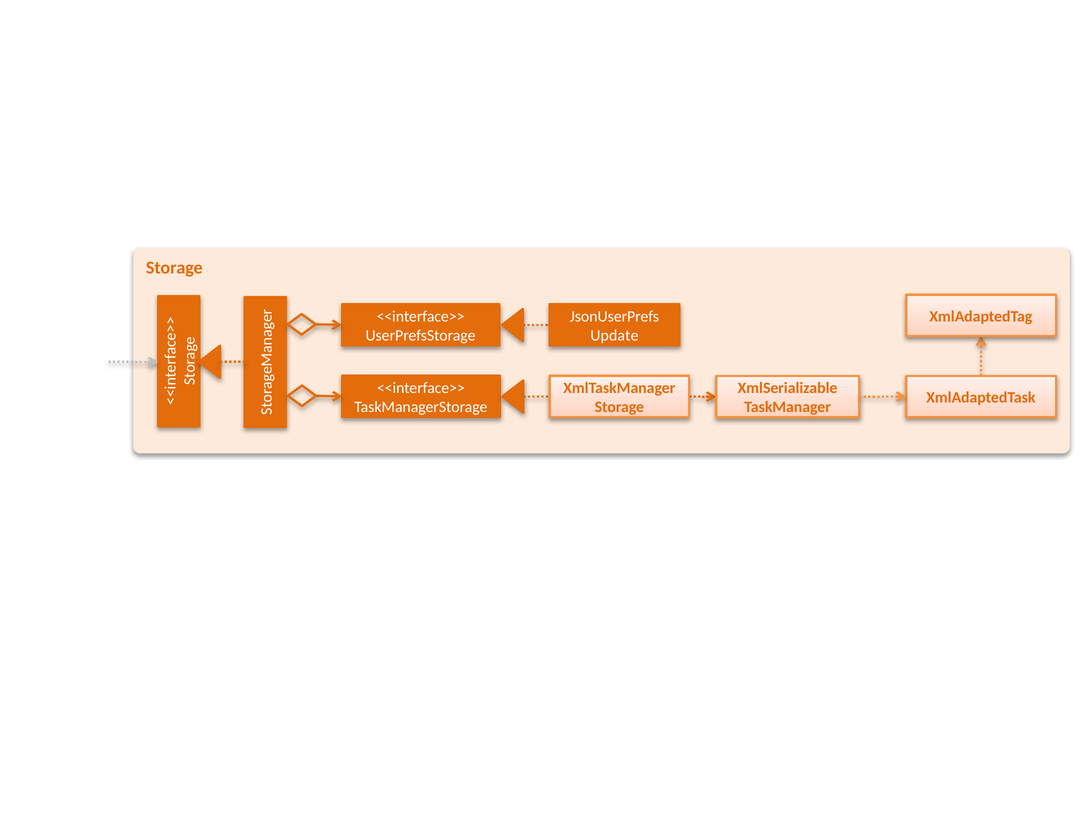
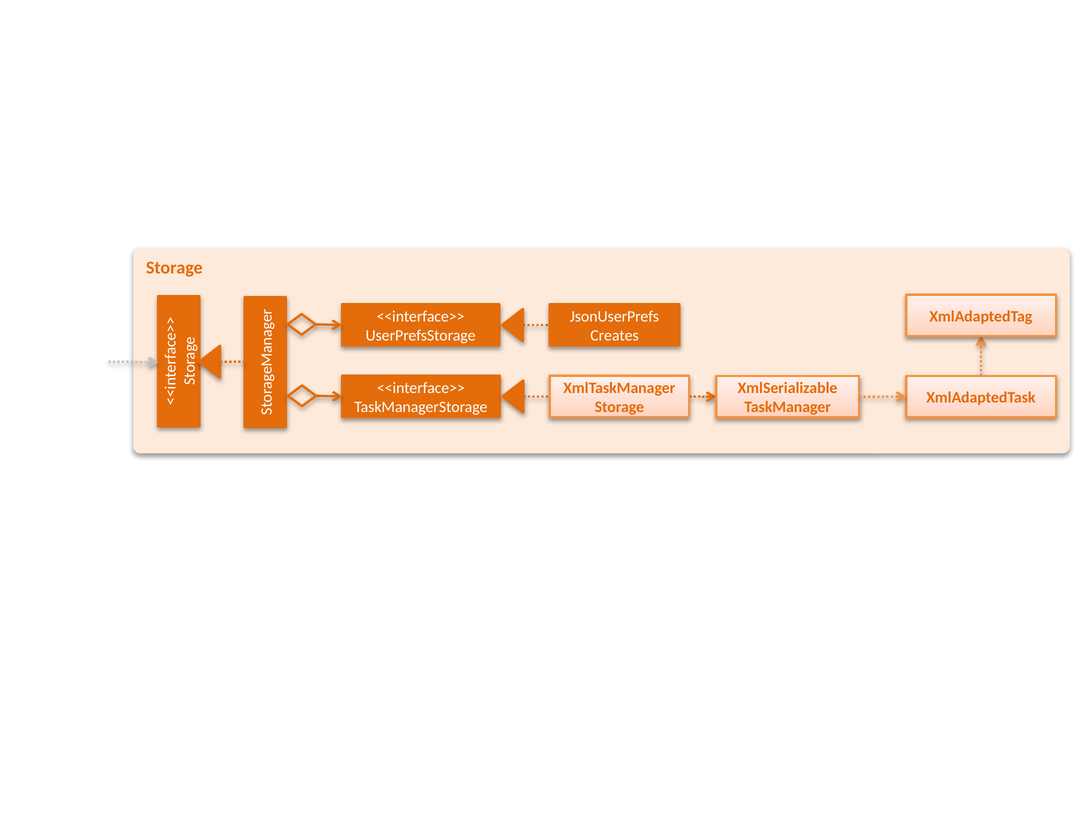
Update: Update -> Creates
